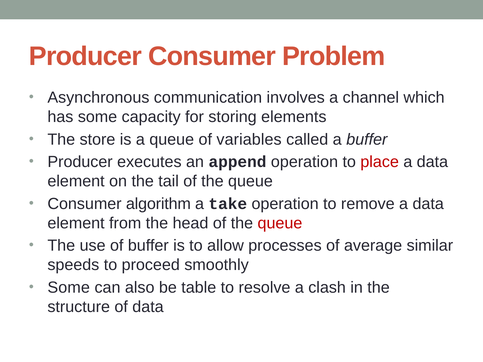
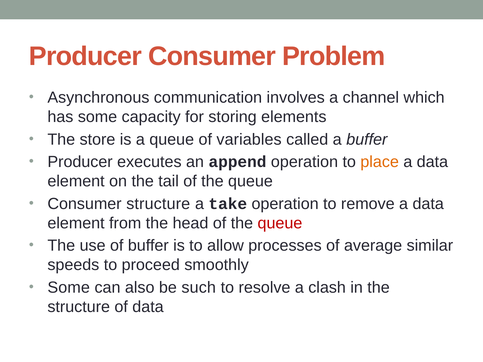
place colour: red -> orange
Consumer algorithm: algorithm -> structure
table: table -> such
